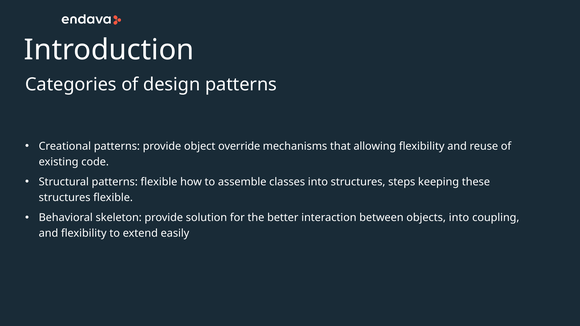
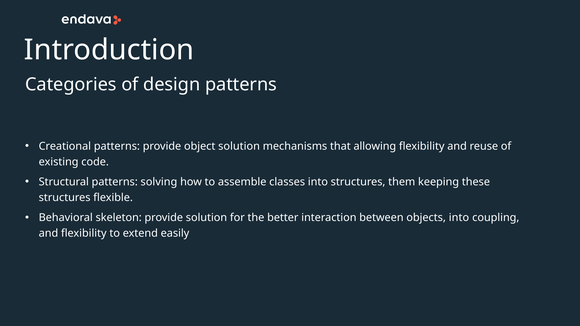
object override: override -> solution
patterns flexible: flexible -> solving
steps: steps -> them
